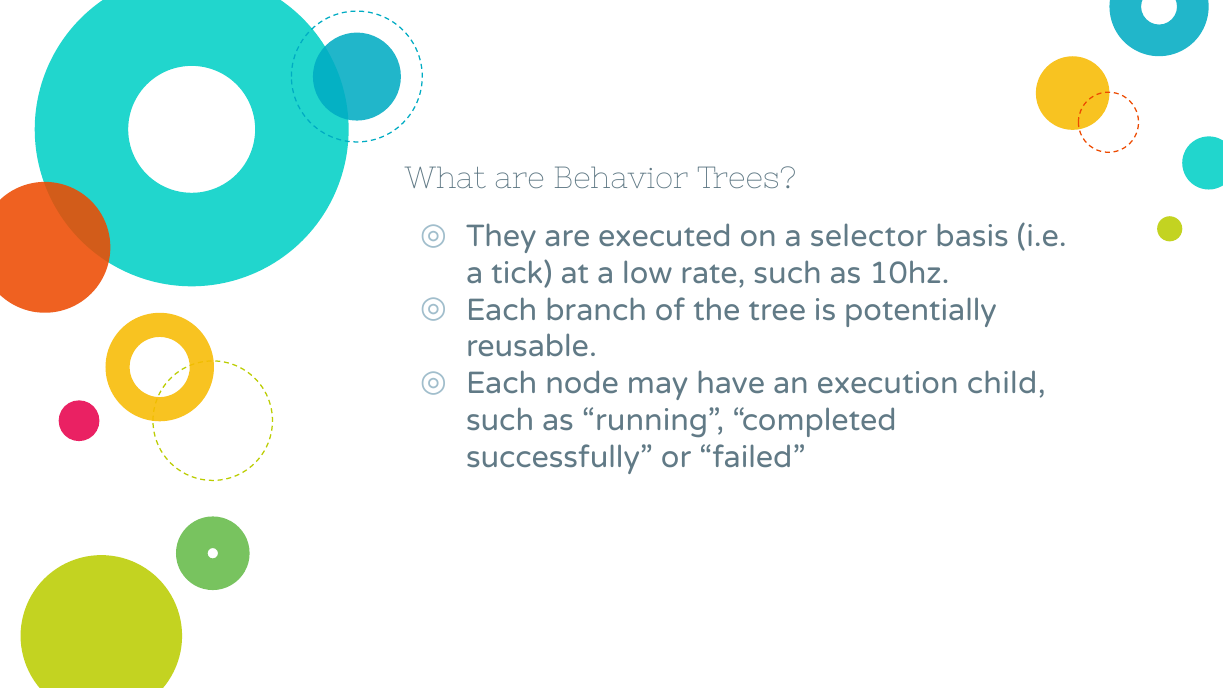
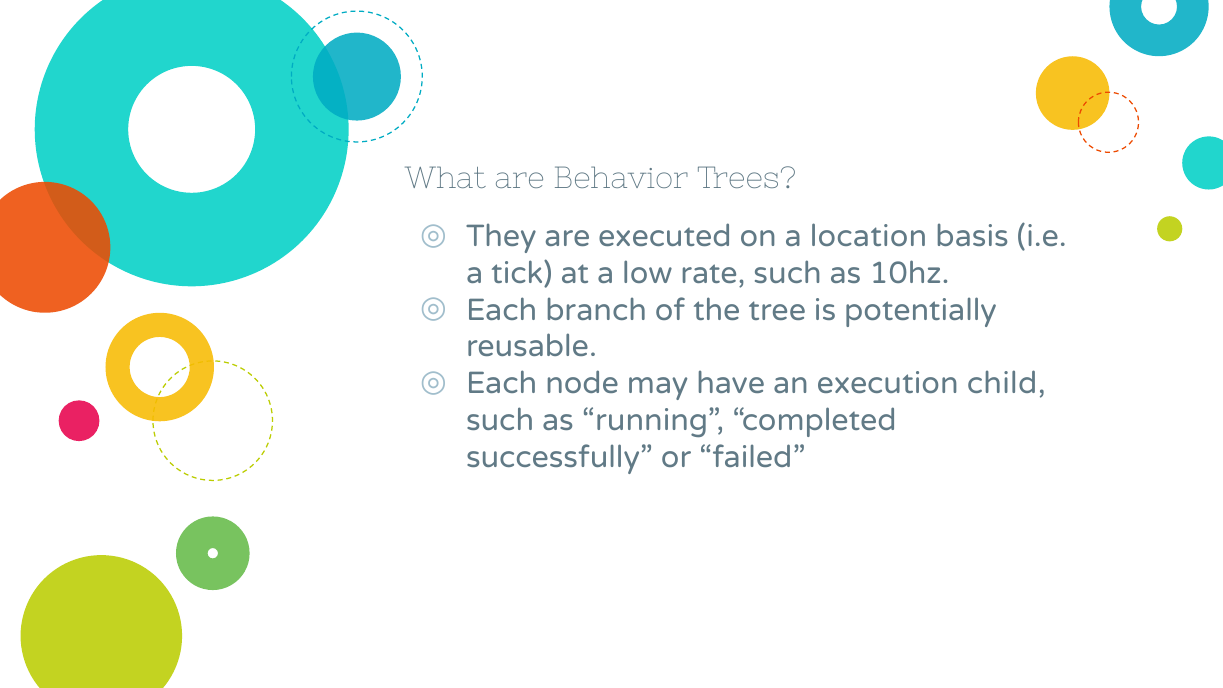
selector: selector -> location
